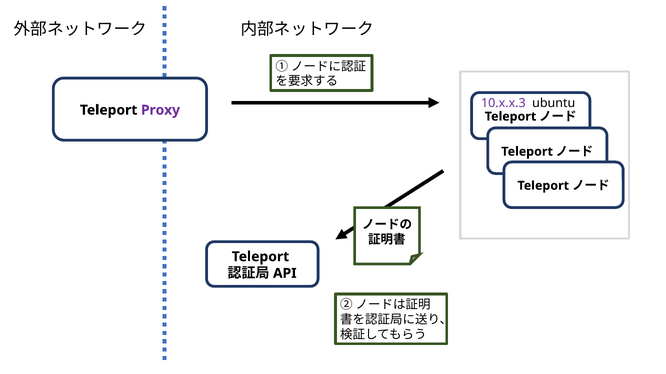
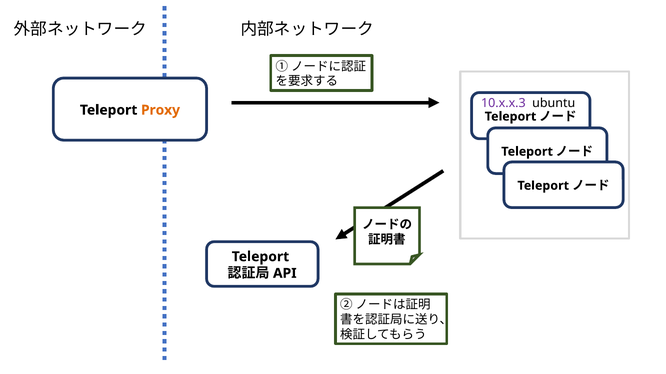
Proxy colour: purple -> orange
